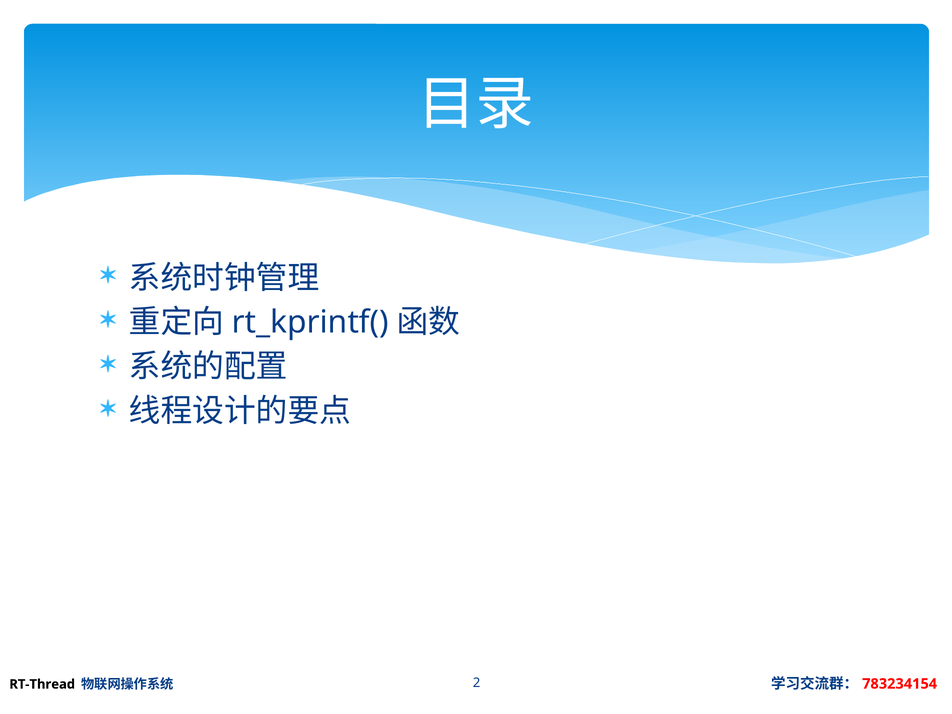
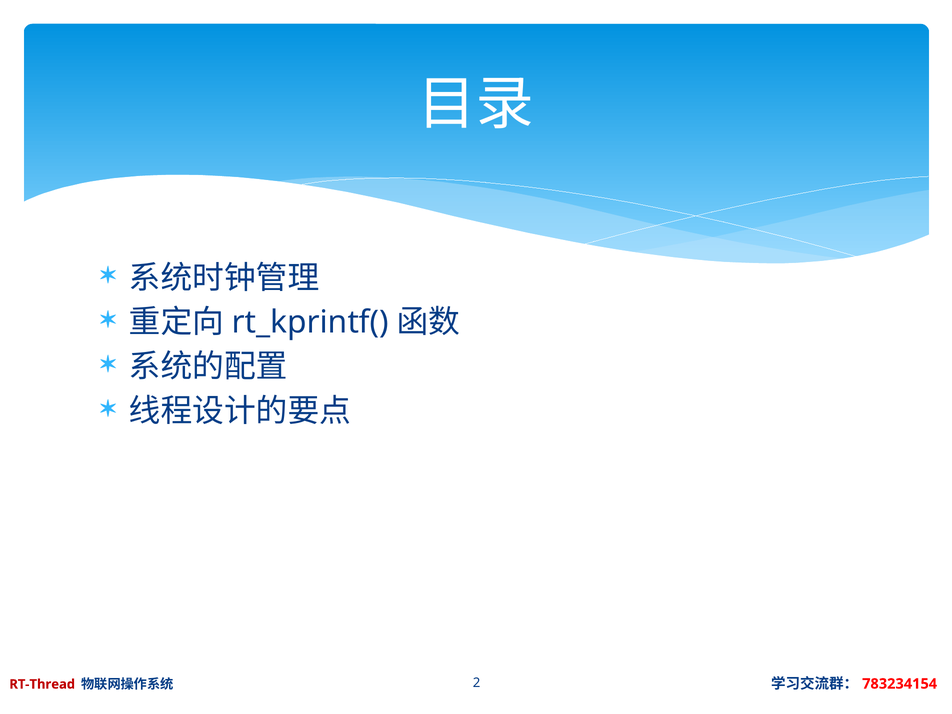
RT-Thread colour: black -> red
